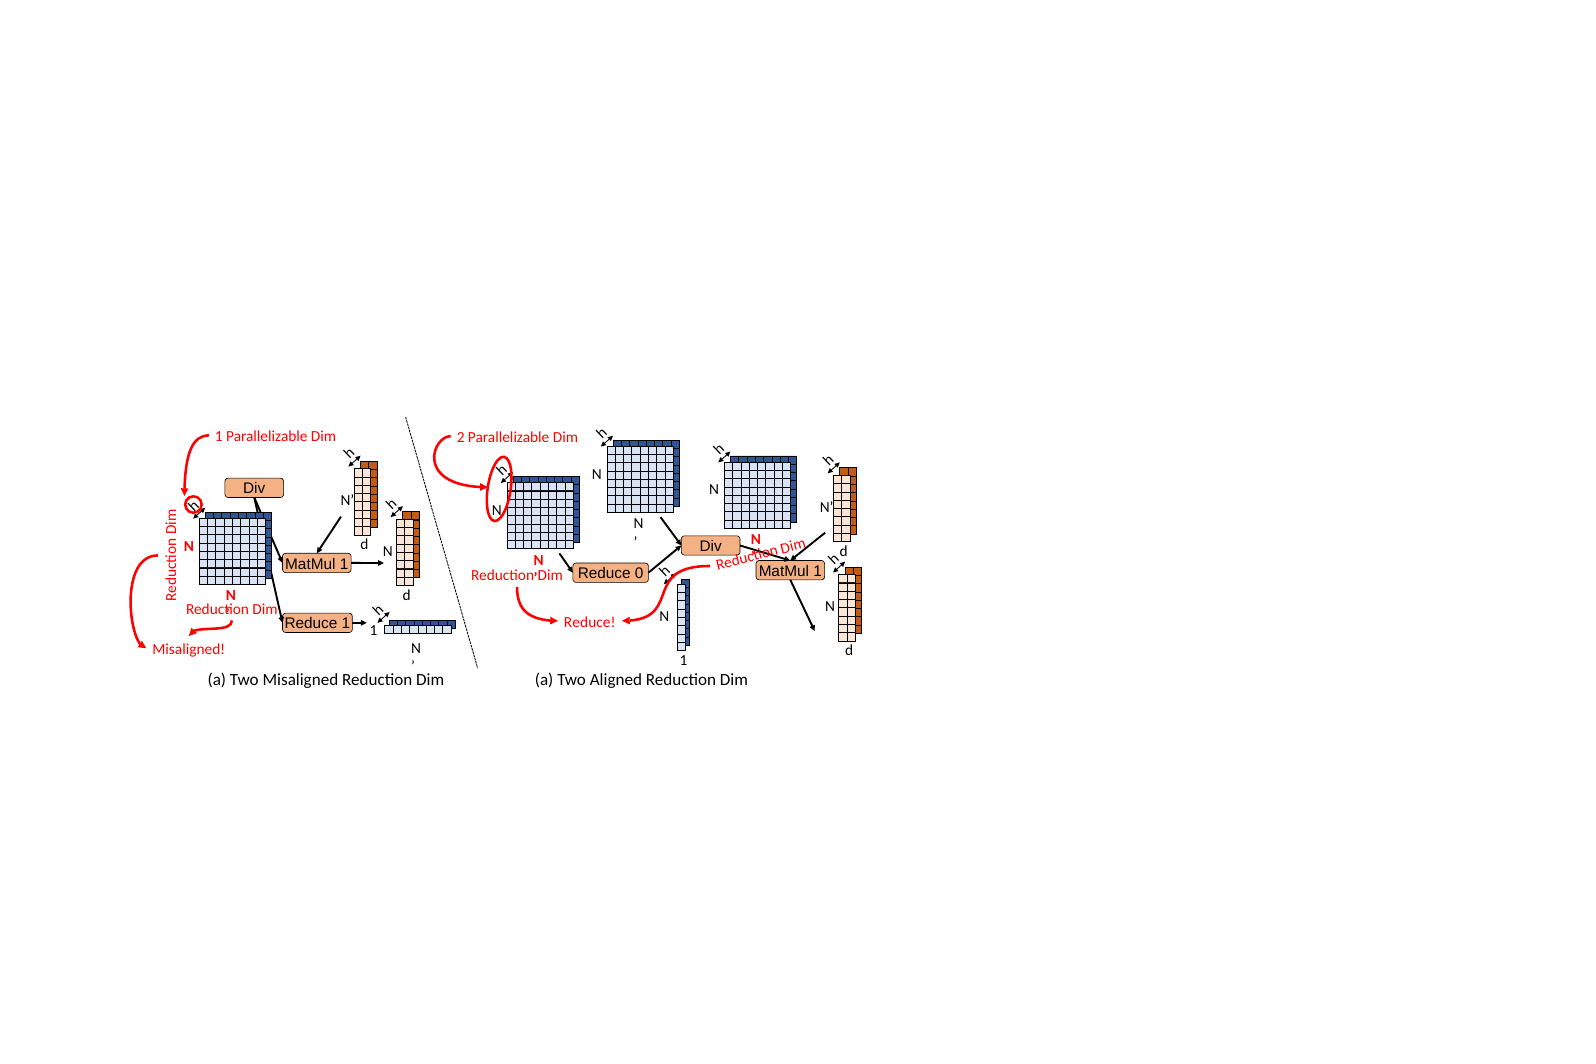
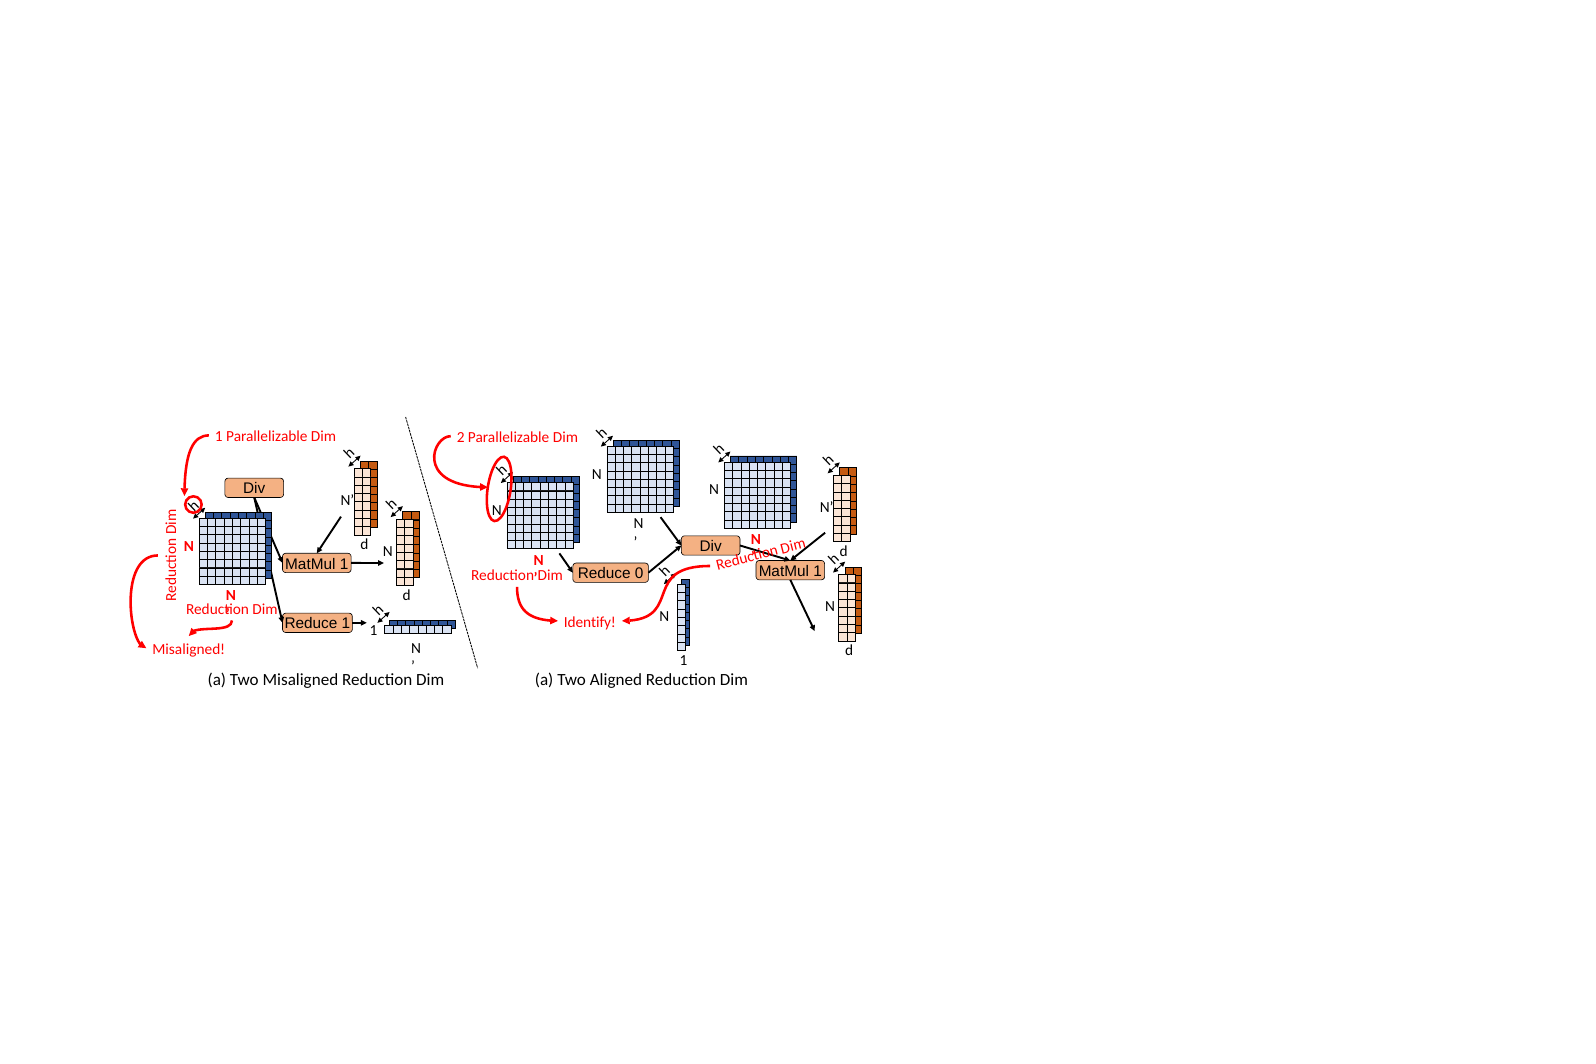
Reduce at (590, 622): Reduce -> Identify
